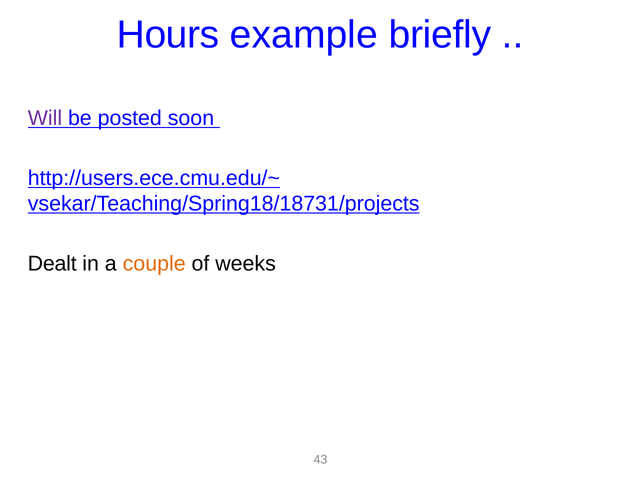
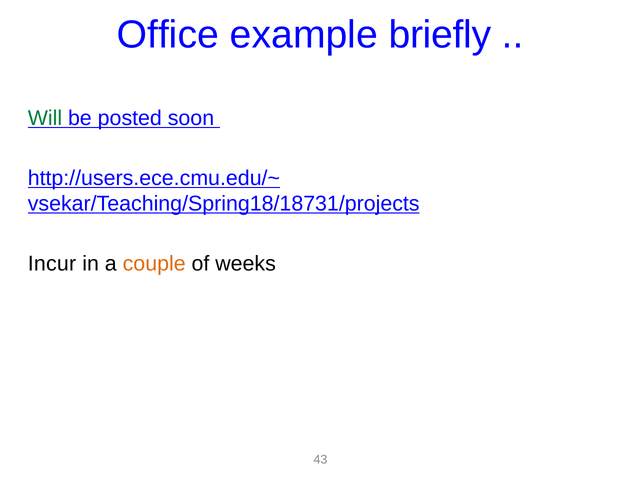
Hours: Hours -> Office
Will colour: purple -> green
Dealt: Dealt -> Incur
